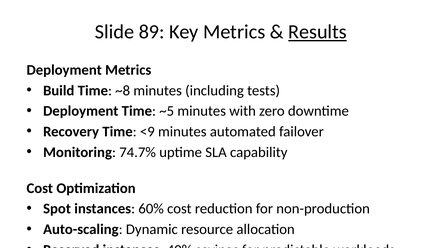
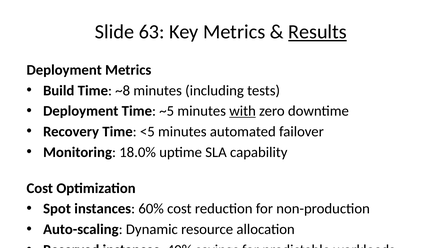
89: 89 -> 63
with at (243, 111) underline: none -> present
<9: <9 -> <5
74.7%: 74.7% -> 18.0%
